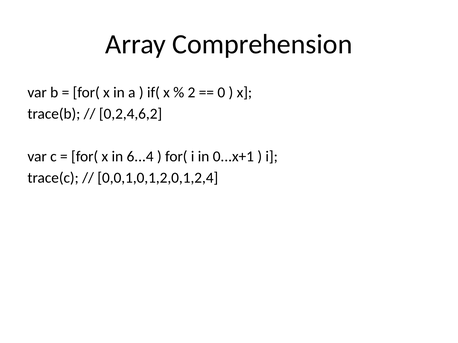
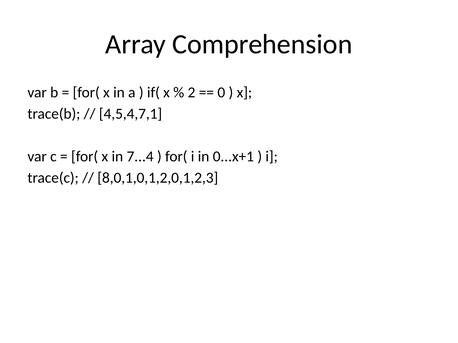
0,2,4,6,2: 0,2,4,6,2 -> 4,5,4,7,1
6...4: 6...4 -> 7...4
0,0,1,0,1,2,0,1,2,4: 0,0,1,0,1,2,0,1,2,4 -> 8,0,1,0,1,2,0,1,2,3
